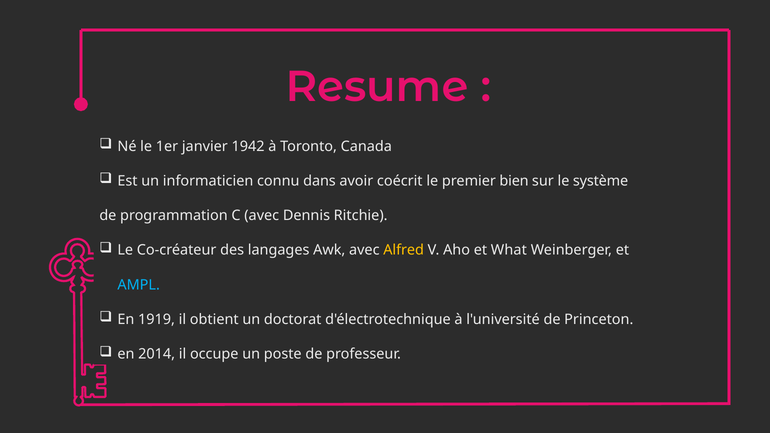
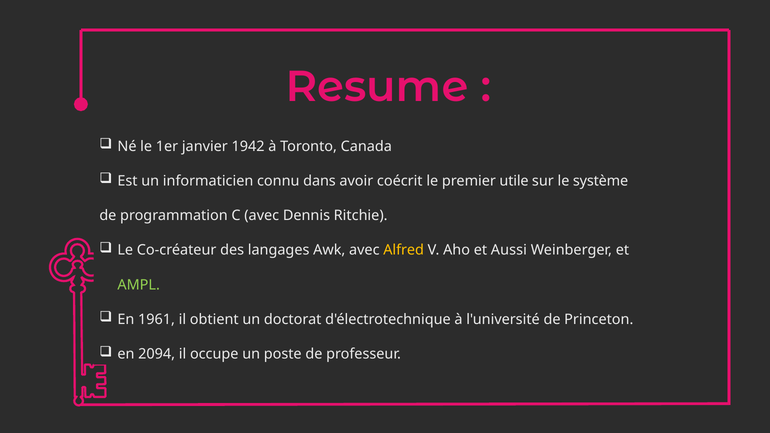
bien: bien -> utile
What: What -> Aussi
AMPL colour: light blue -> light green
1919: 1919 -> 1961
2014: 2014 -> 2094
